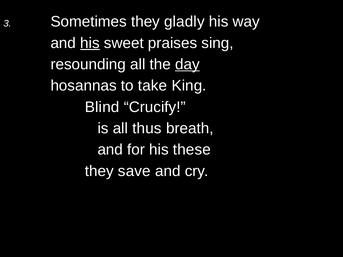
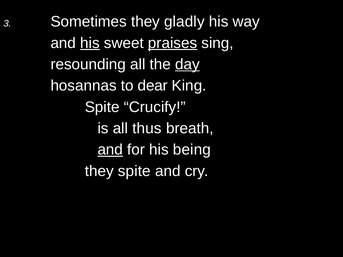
praises underline: none -> present
take: take -> dear
Blind at (102, 107): Blind -> Spite
and at (110, 150) underline: none -> present
these: these -> being
they save: save -> spite
